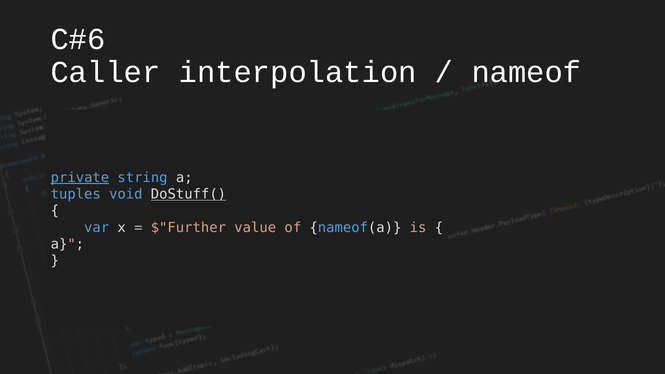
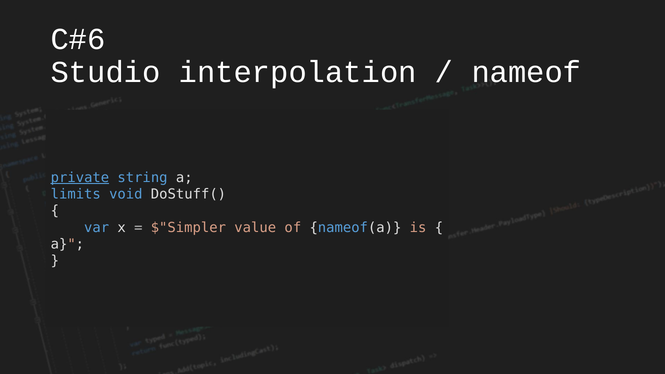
Caller: Caller -> Studio
tuples: tuples -> limits
DoStuff( underline: present -> none
$"Further: $"Further -> $"Simpler
